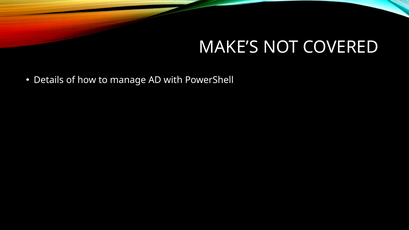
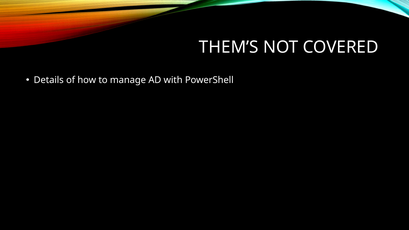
MAKE’S: MAKE’S -> THEM’S
